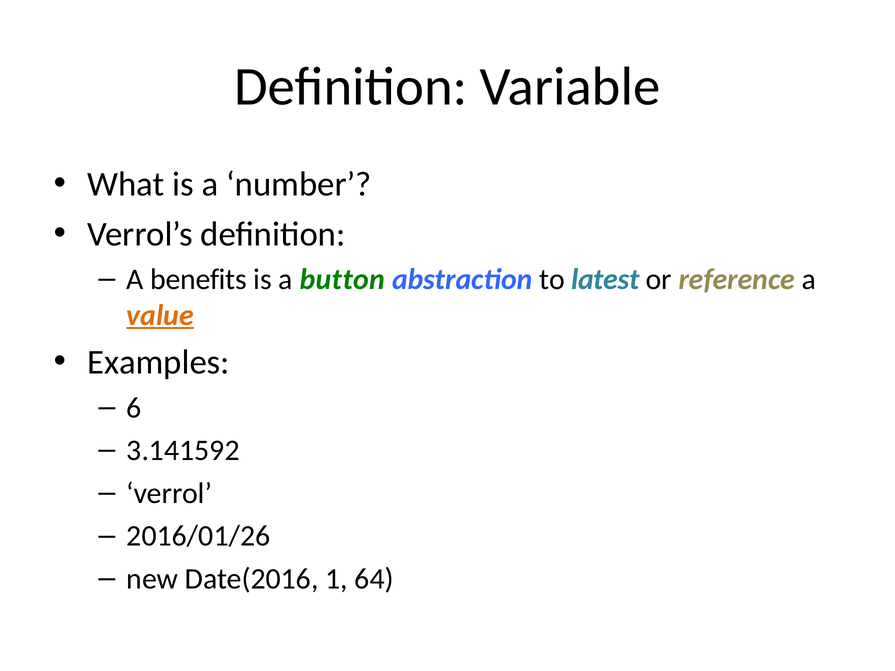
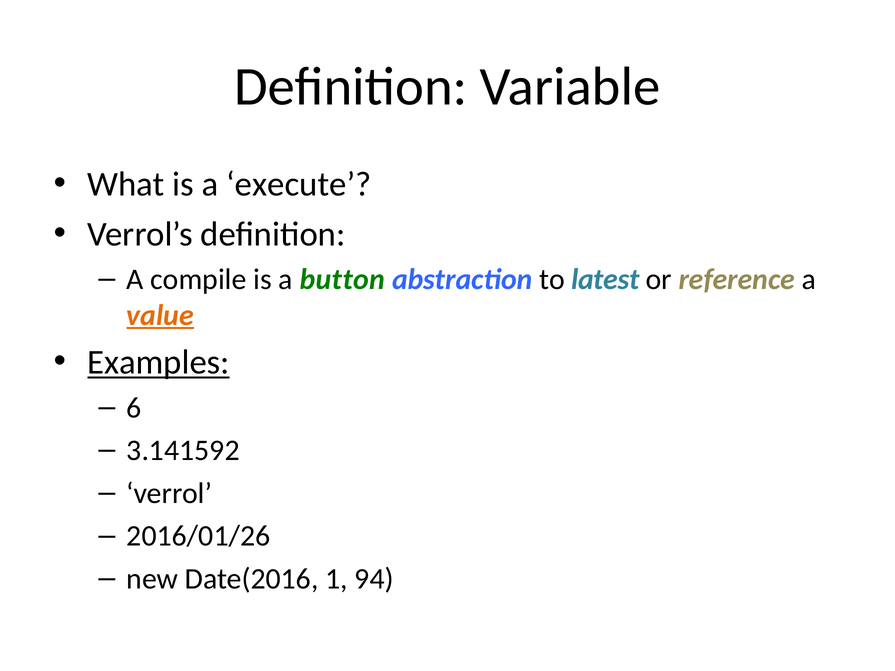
number: number -> execute
benefits: benefits -> compile
Examples underline: none -> present
64: 64 -> 94
